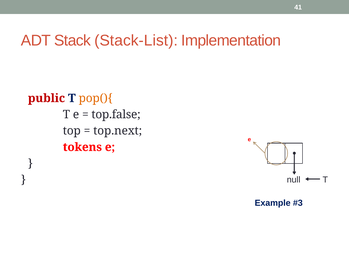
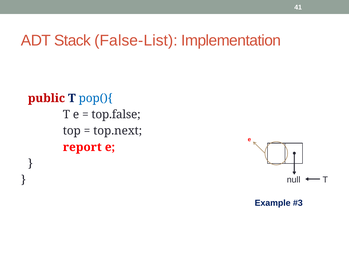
Stack-List: Stack-List -> False-List
pop(){ colour: orange -> blue
tokens: tokens -> report
